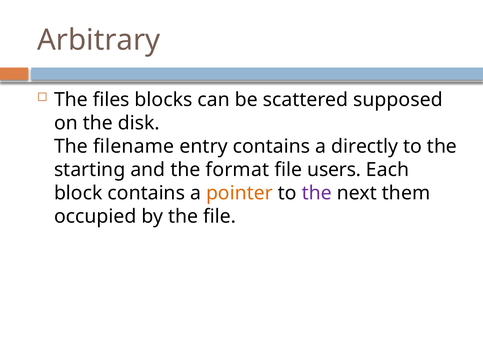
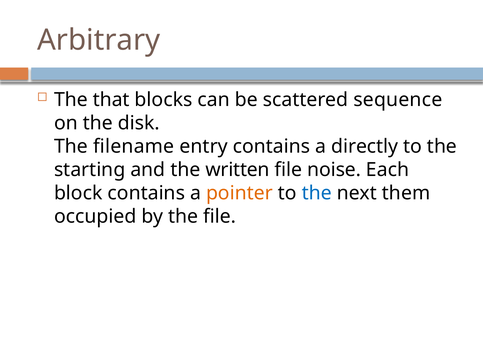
files: files -> that
supposed: supposed -> sequence
format: format -> written
users: users -> noise
the at (317, 193) colour: purple -> blue
